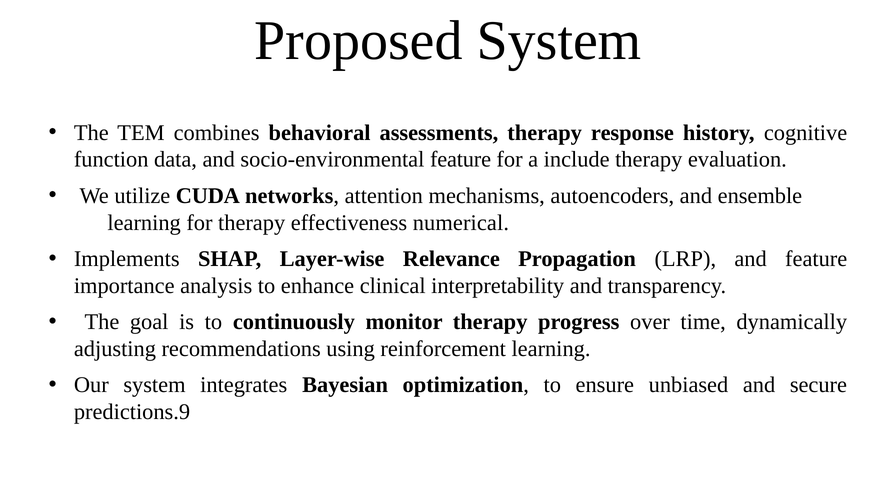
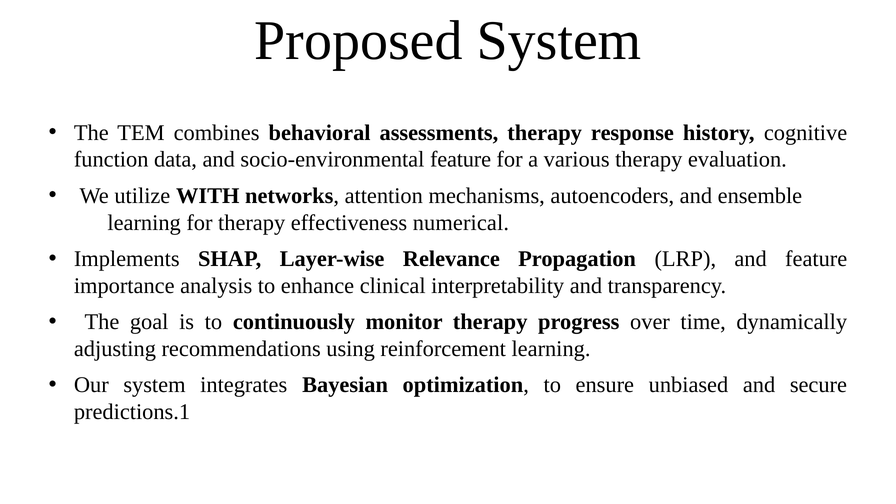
include: include -> various
CUDA: CUDA -> WITH
predictions.9: predictions.9 -> predictions.1
